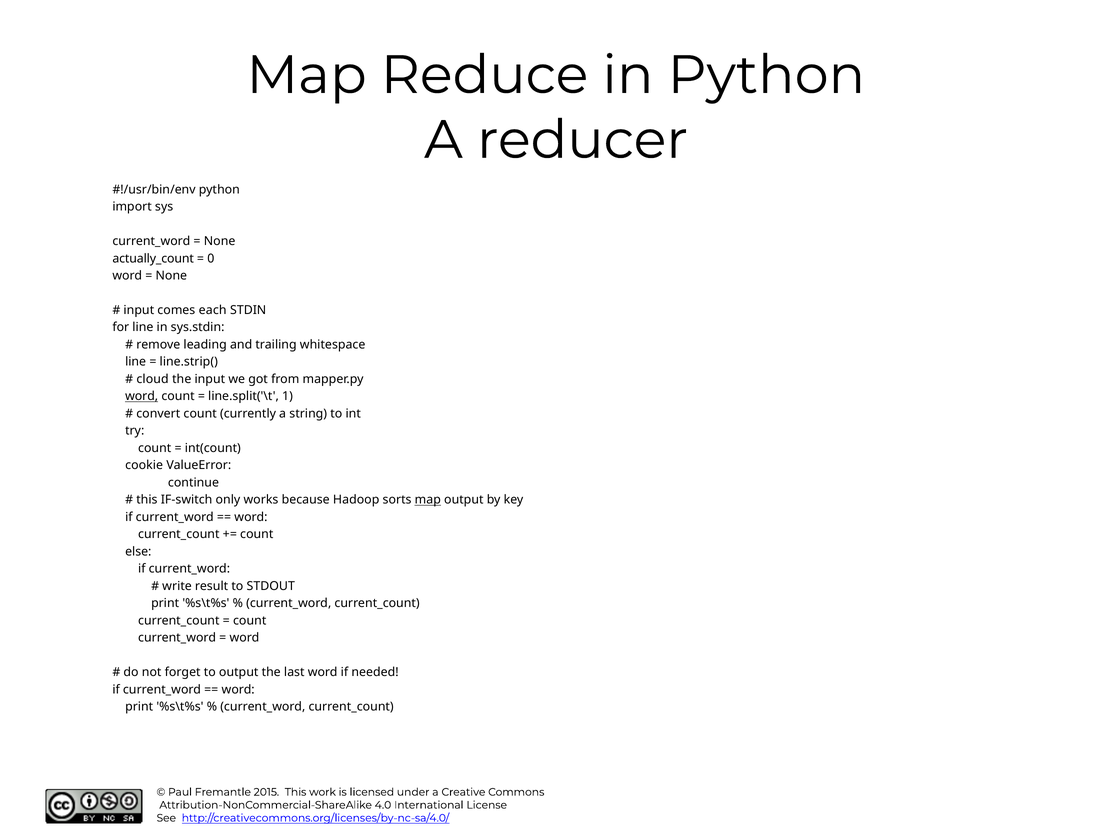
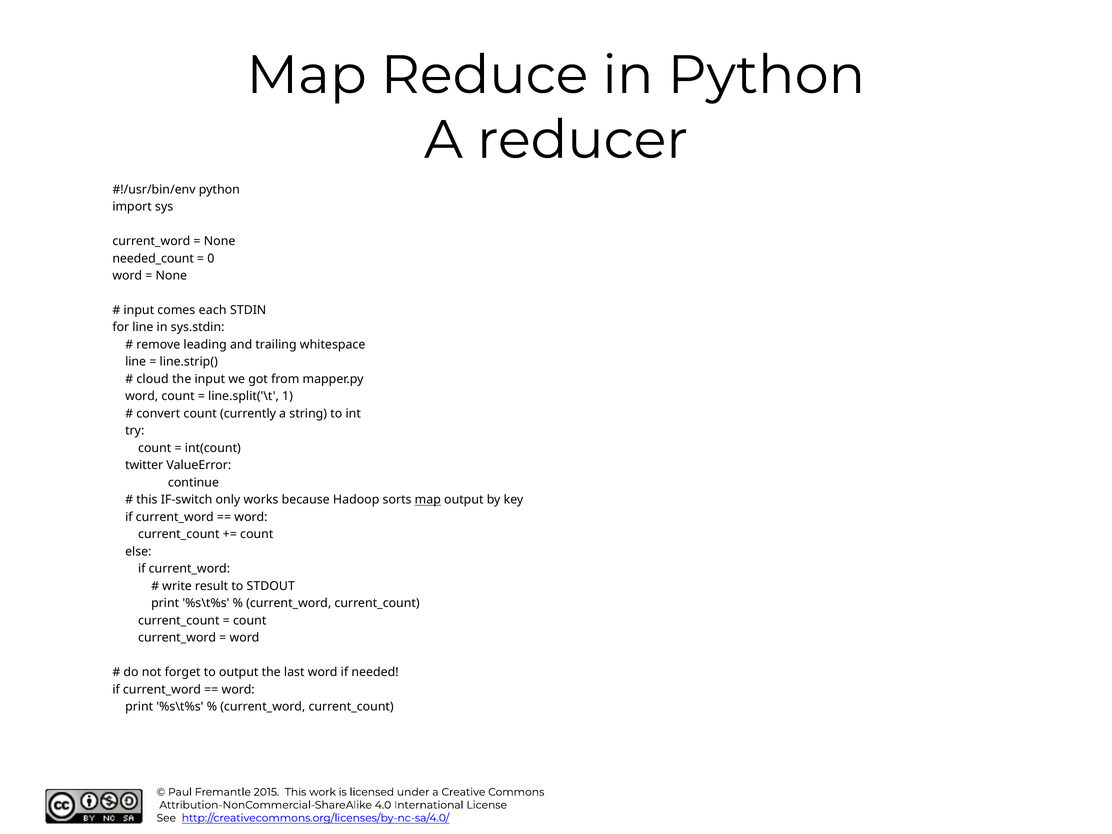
actually_count: actually_count -> needed_count
word at (142, 396) underline: present -> none
cookie: cookie -> twitter
